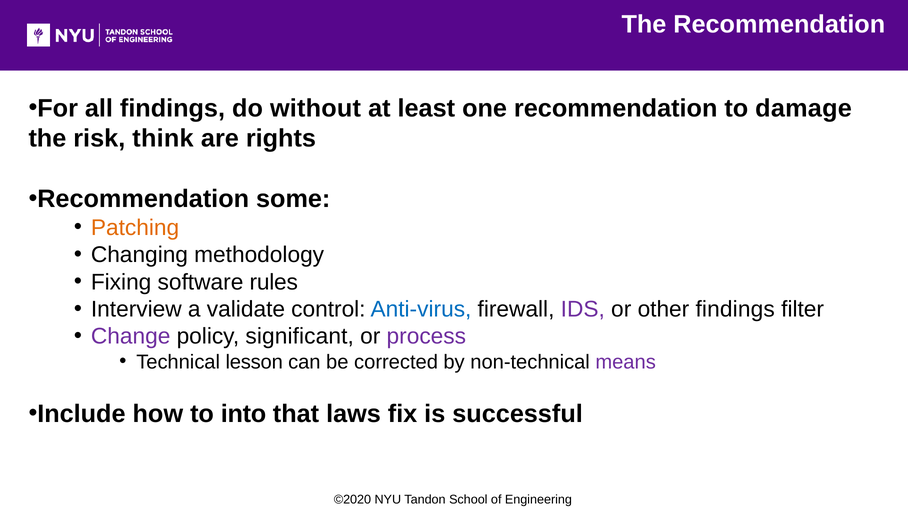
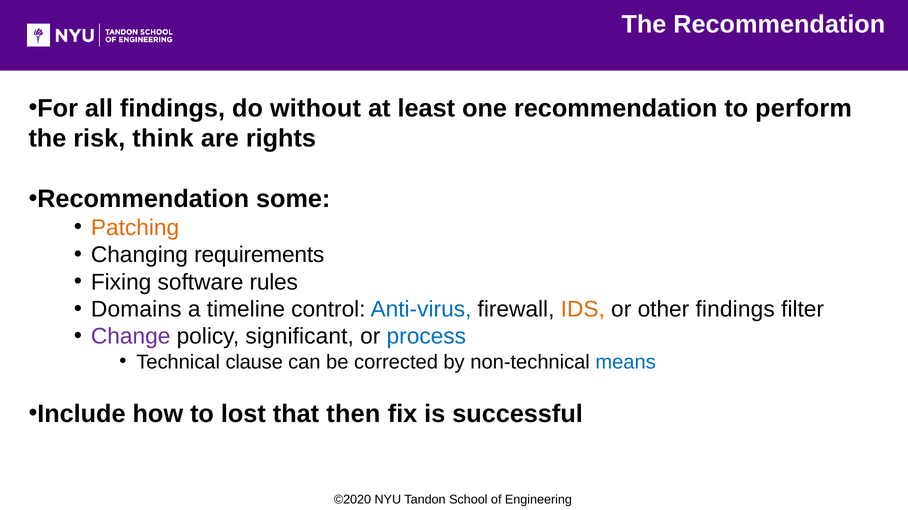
damage: damage -> perform
methodology: methodology -> requirements
Interview: Interview -> Domains
validate: validate -> timeline
IDS colour: purple -> orange
process colour: purple -> blue
lesson: lesson -> clause
means colour: purple -> blue
into: into -> lost
laws: laws -> then
